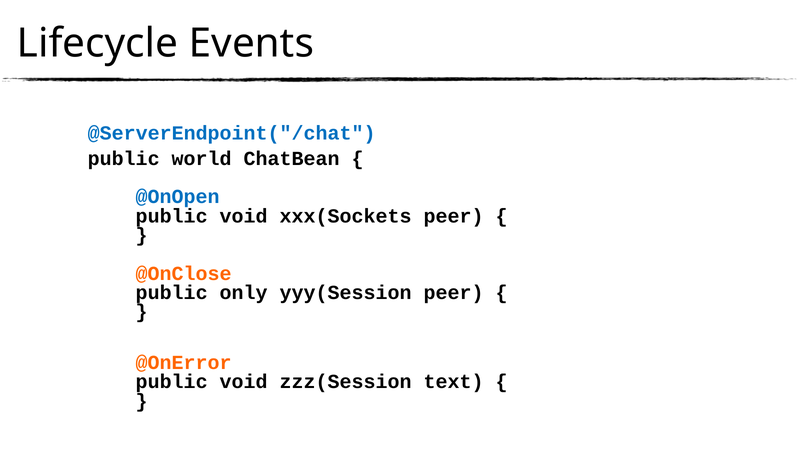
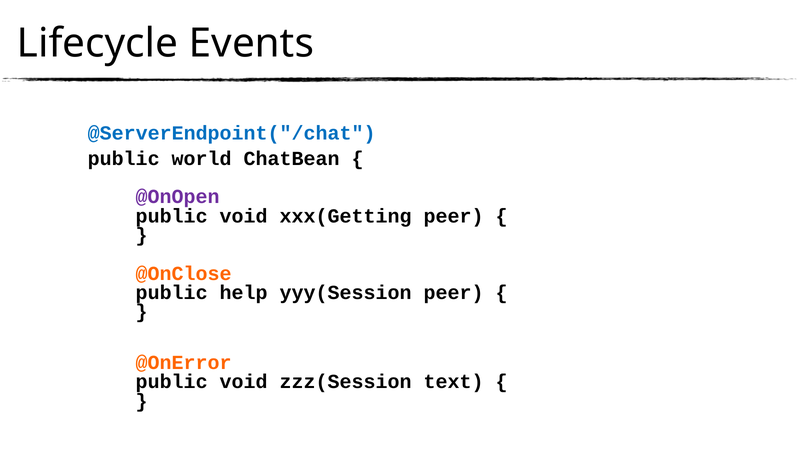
@OnOpen colour: blue -> purple
xxx(Sockets: xxx(Sockets -> xxx(Getting
only: only -> help
